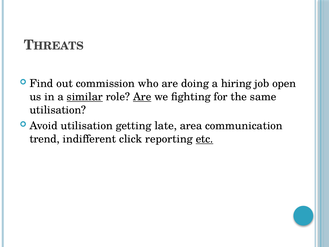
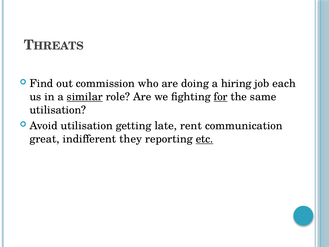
open: open -> each
Are at (142, 97) underline: present -> none
for underline: none -> present
area: area -> rent
trend: trend -> great
click: click -> they
